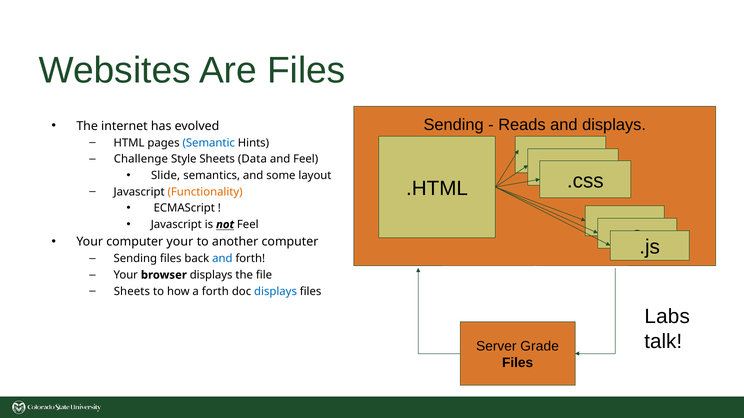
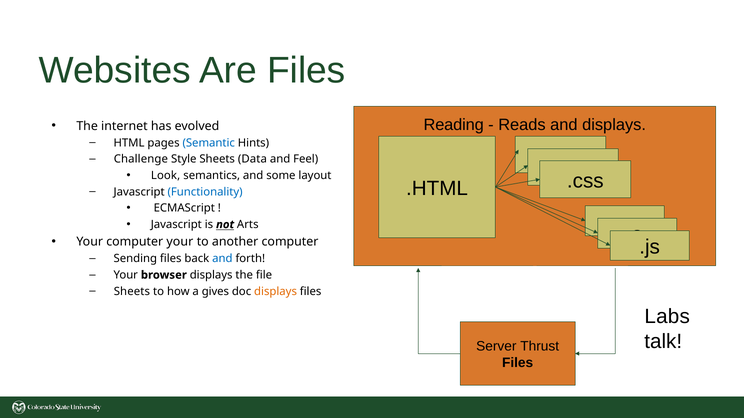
Sending at (454, 125): Sending -> Reading
Slide: Slide -> Look
Functionality colour: orange -> blue
not Feel: Feel -> Arts
a forth: forth -> gives
displays at (276, 292) colour: blue -> orange
Grade: Grade -> Thrust
